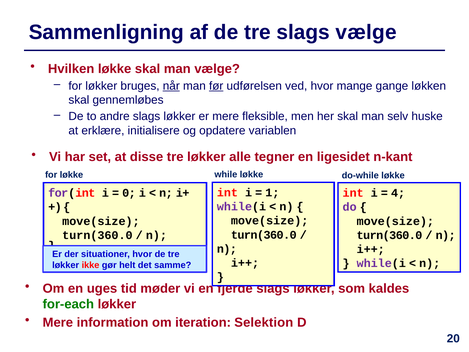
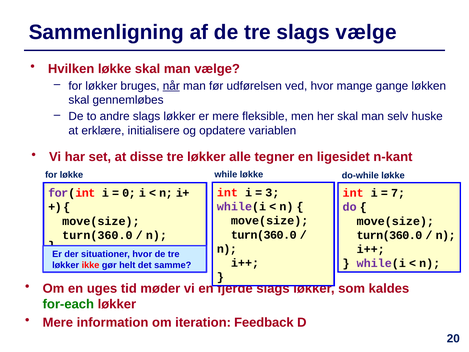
før underline: present -> none
1: 1 -> 3
4: 4 -> 7
Selektion: Selektion -> Feedback
